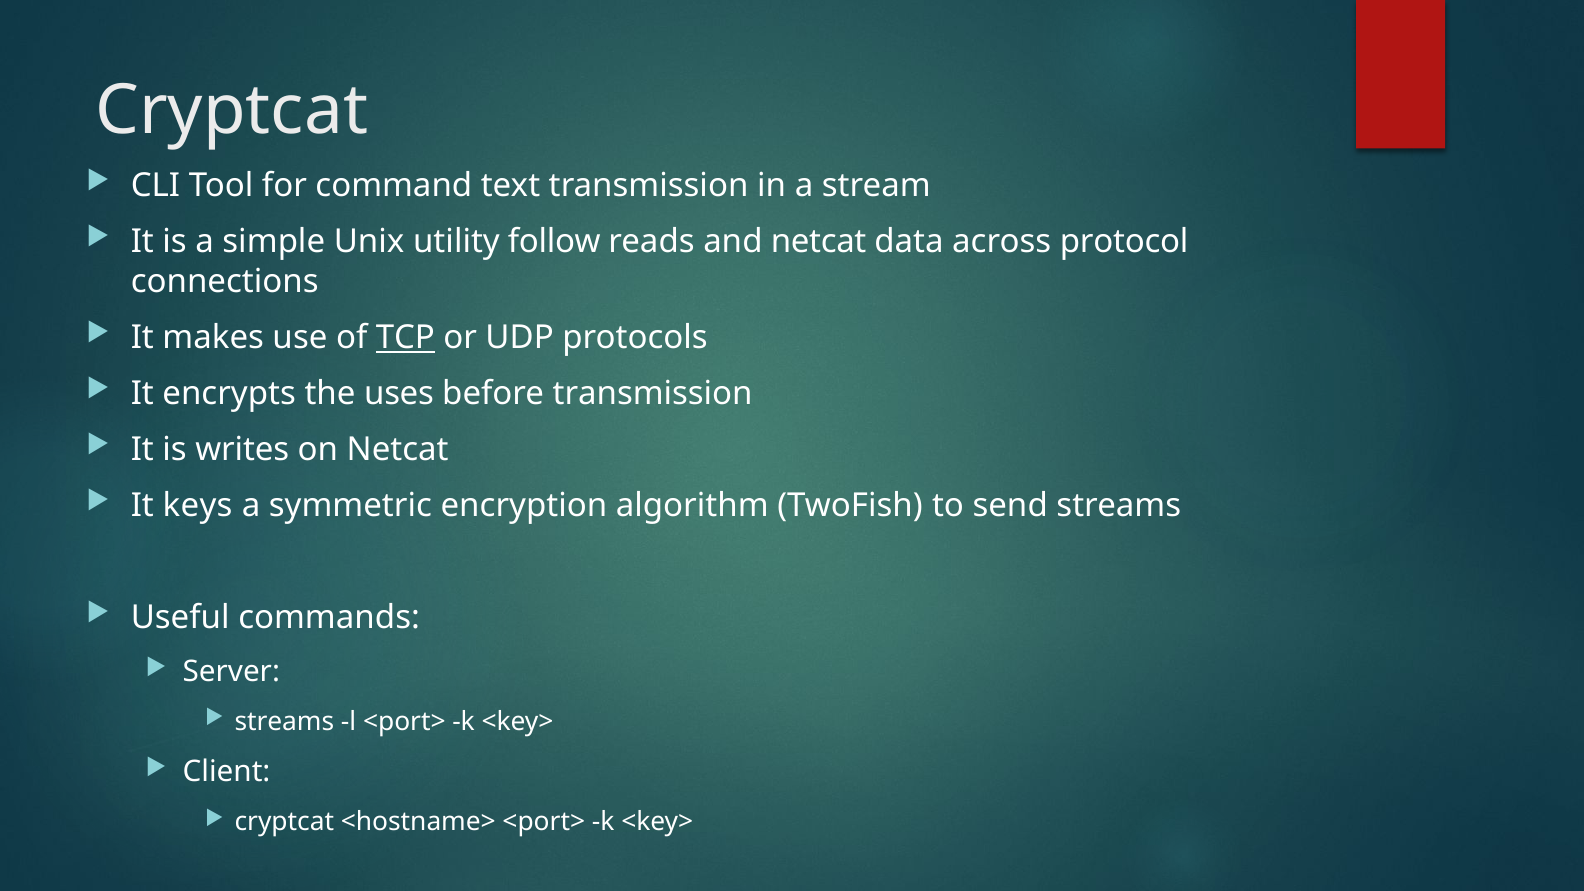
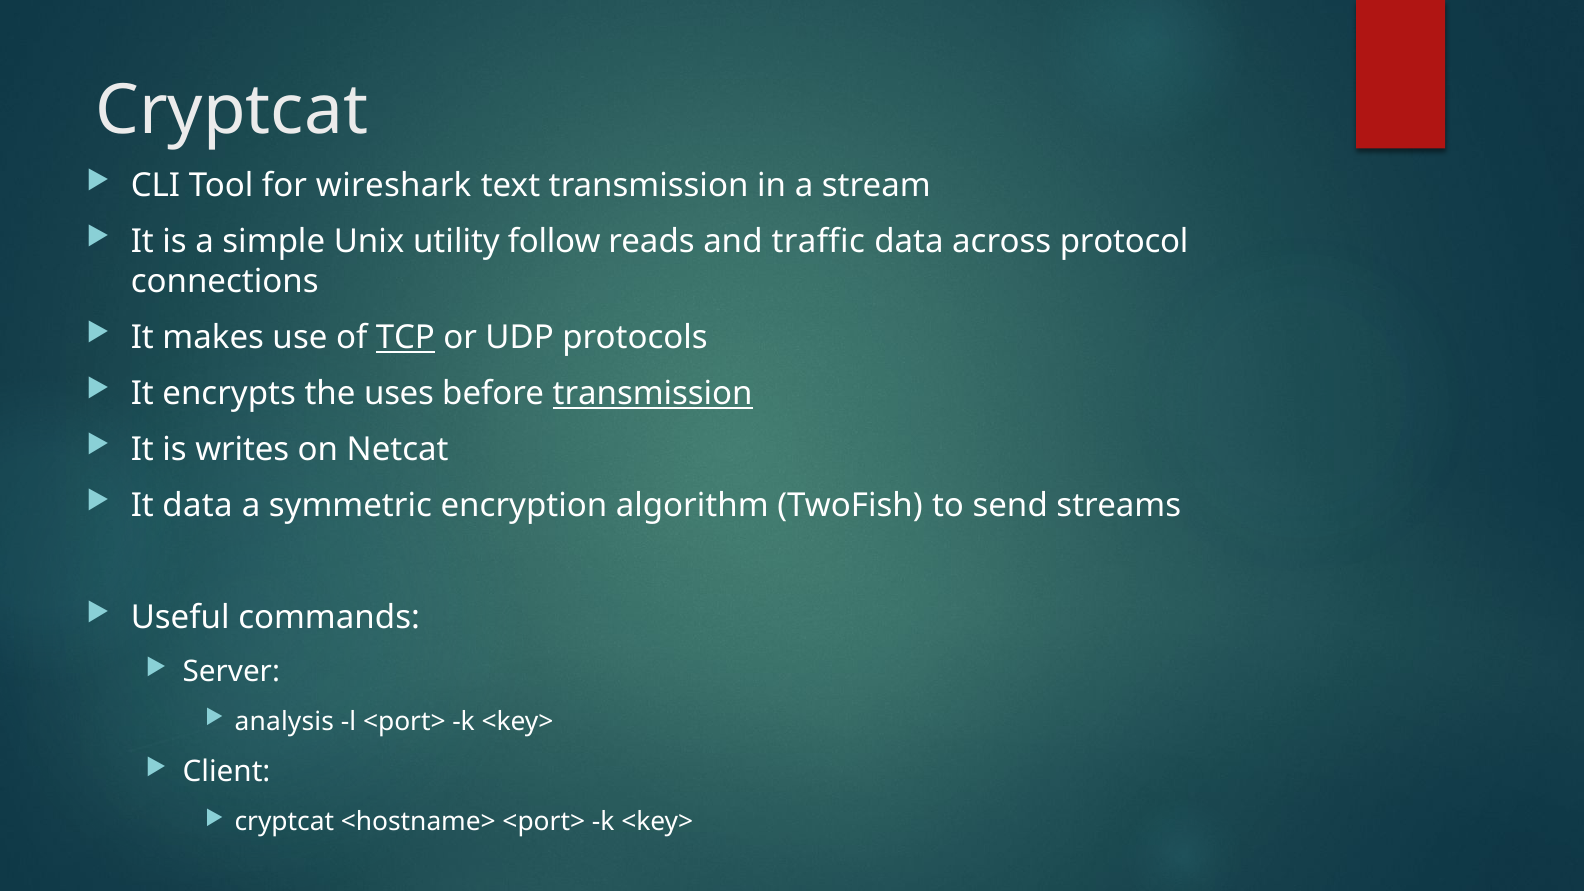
command: command -> wireshark
and netcat: netcat -> traffic
transmission at (653, 393) underline: none -> present
It keys: keys -> data
streams at (284, 722): streams -> analysis
